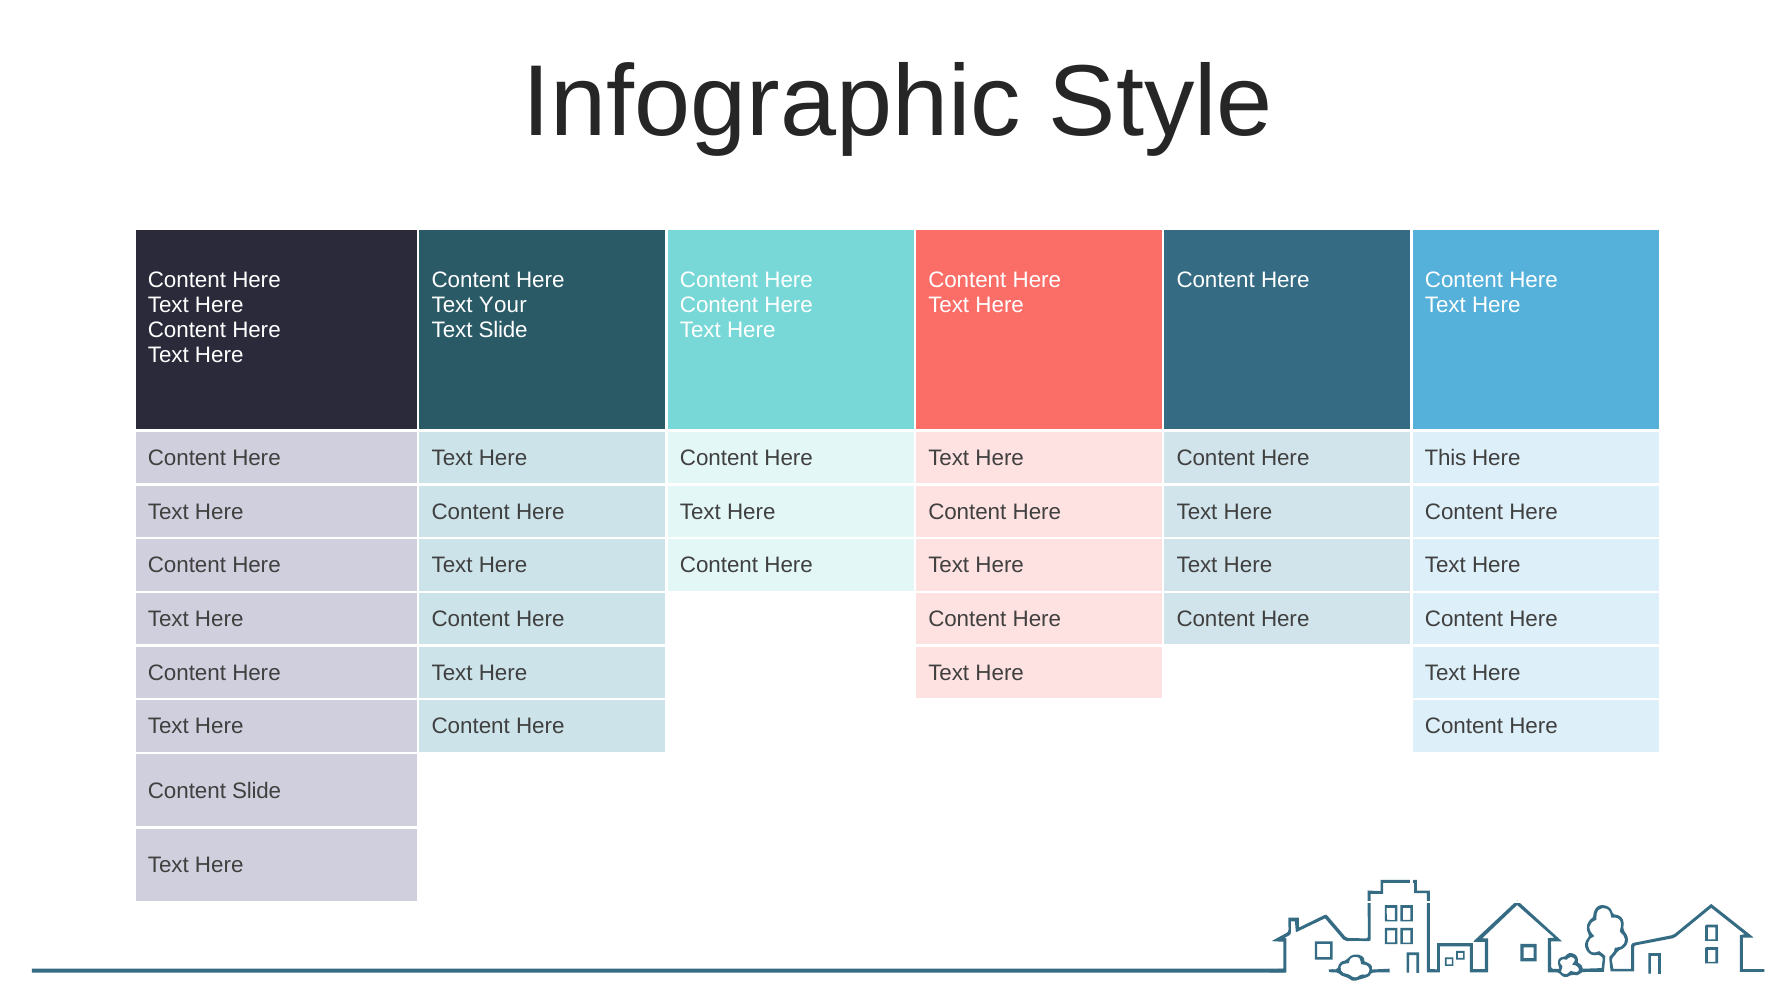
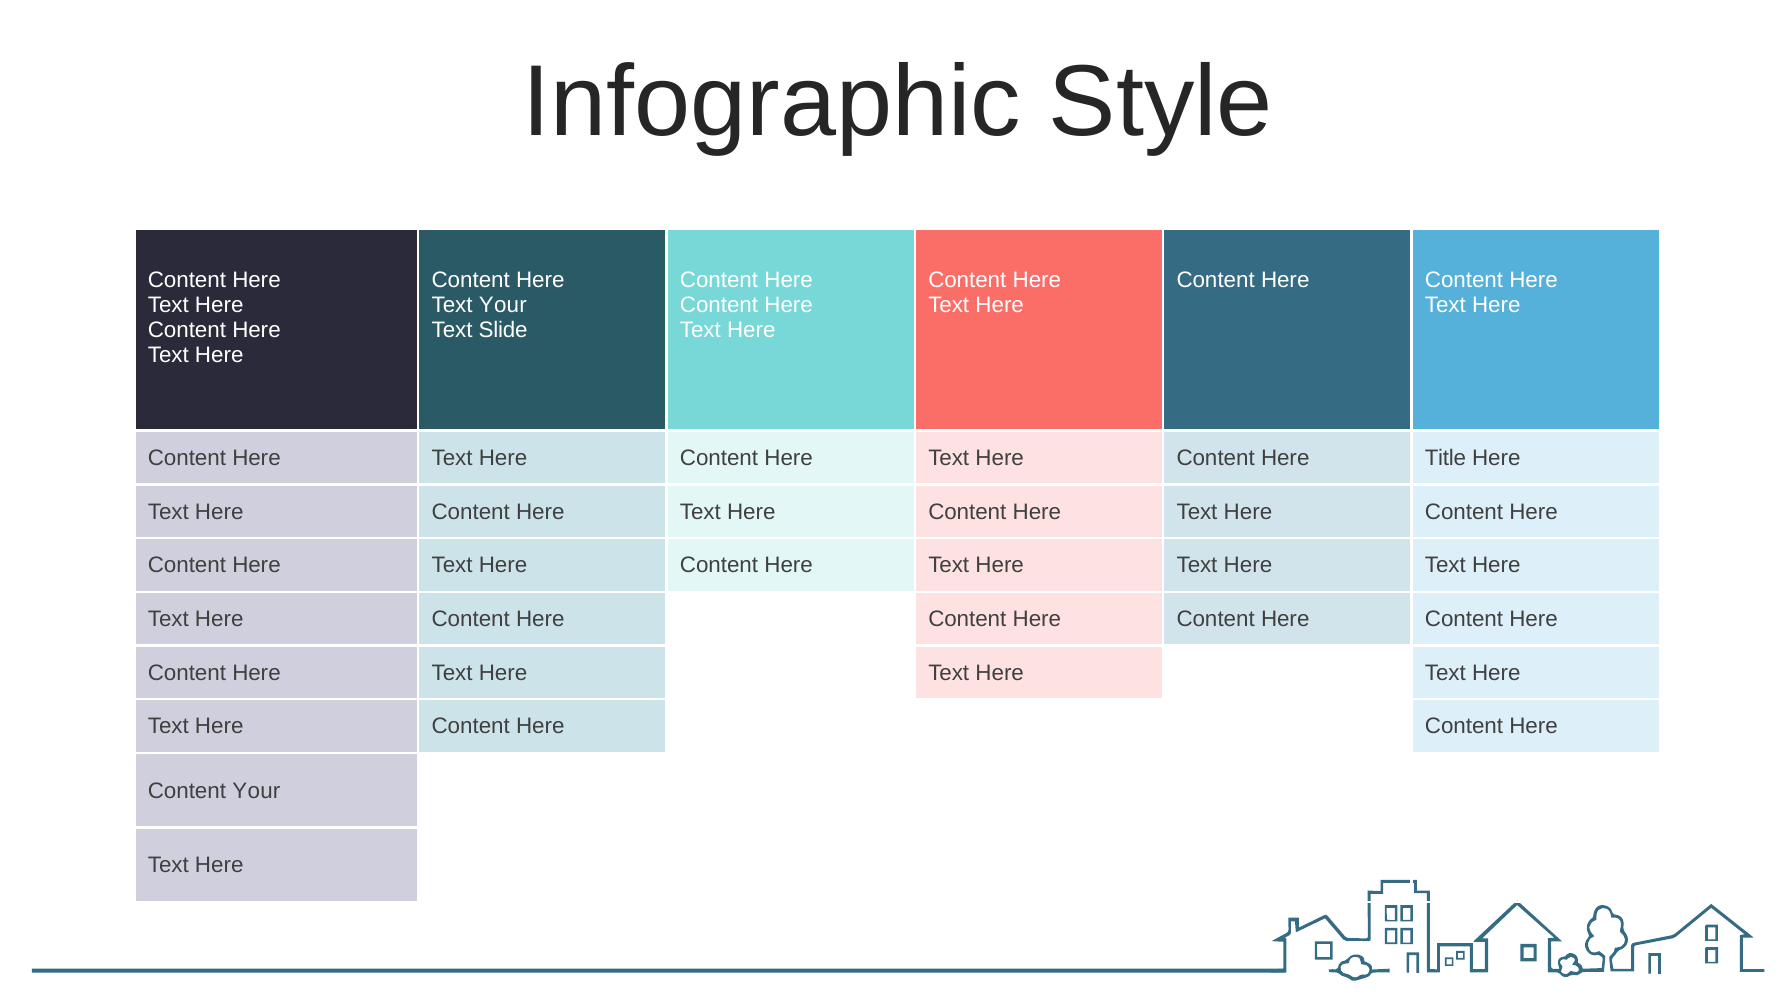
This: This -> Title
Content Slide: Slide -> Your
